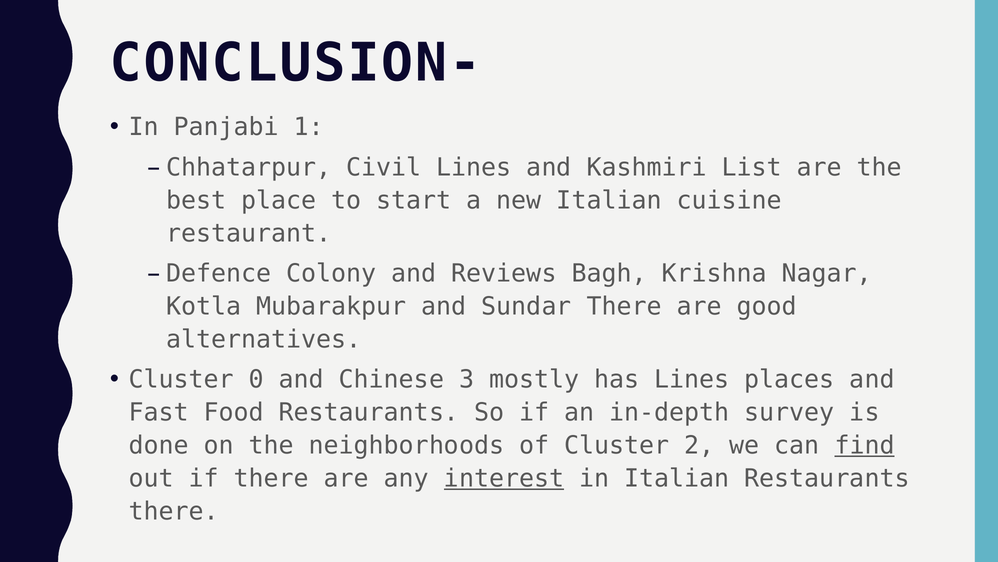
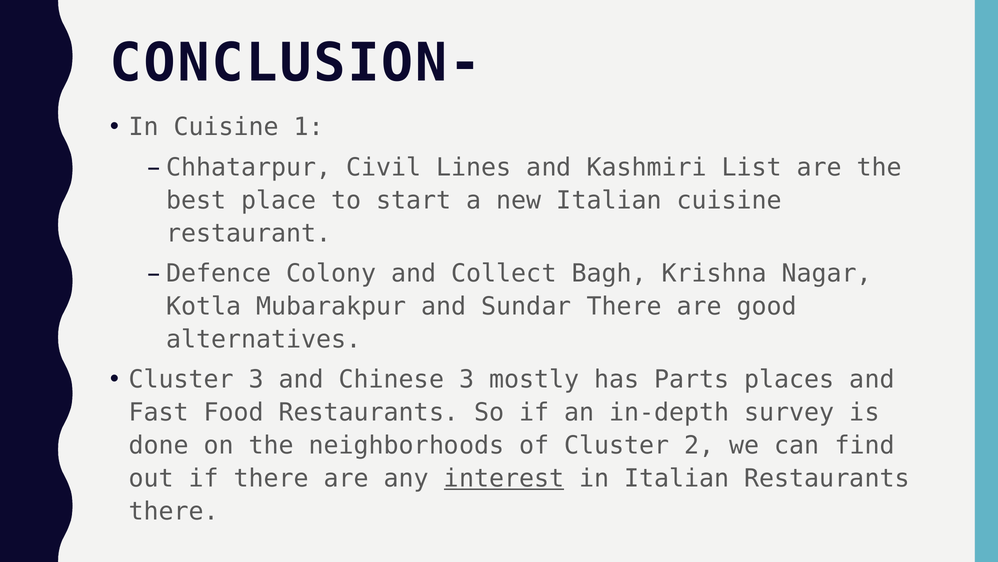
In Panjabi: Panjabi -> Cuisine
Reviews: Reviews -> Collect
Cluster 0: 0 -> 3
has Lines: Lines -> Parts
find underline: present -> none
